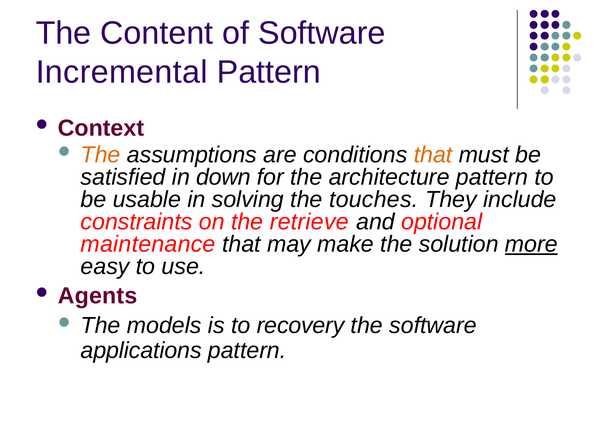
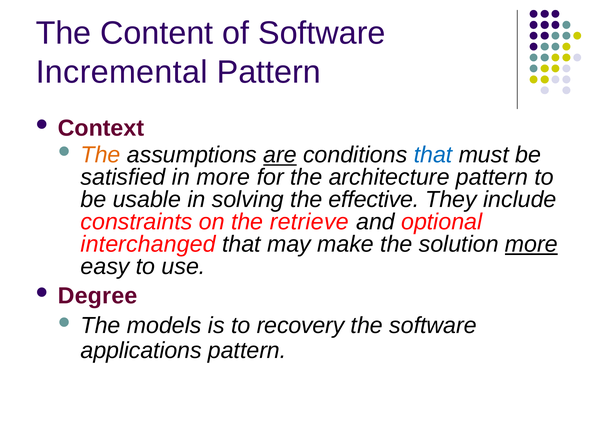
are underline: none -> present
that at (433, 155) colour: orange -> blue
in down: down -> more
touches: touches -> effective
maintenance: maintenance -> interchanged
Agents: Agents -> Degree
